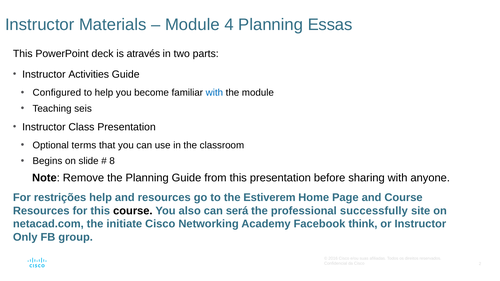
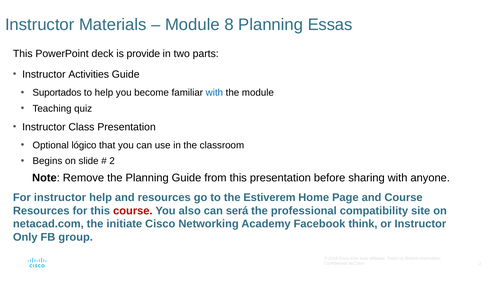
4: 4 -> 8
através: através -> provide
Configured: Configured -> Suportados
seis: seis -> quiz
terms: terms -> lógico
8 at (112, 161): 8 -> 2
For restrições: restrições -> instructor
course at (133, 211) colour: black -> red
successfully: successfully -> compatibility
